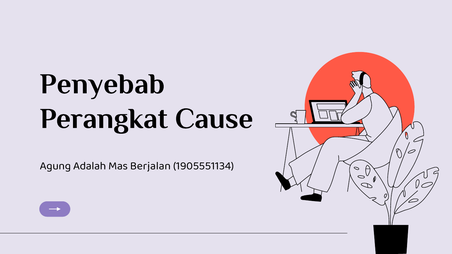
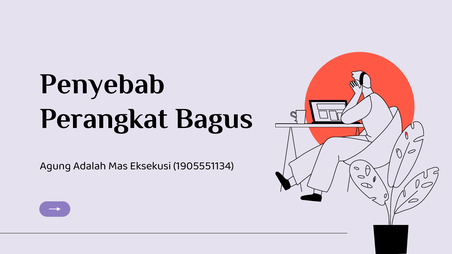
Cause: Cause -> Bagus
Berjalan: Berjalan -> Eksekusi
